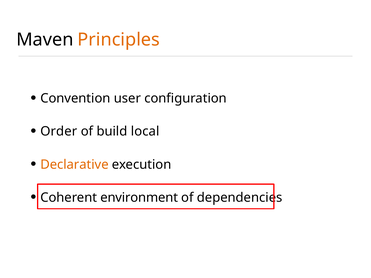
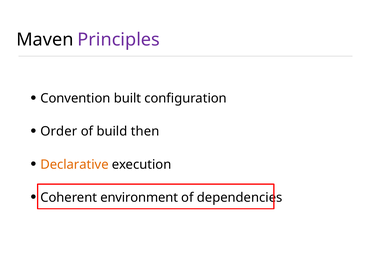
Principles colour: orange -> purple
user: user -> built
local: local -> then
